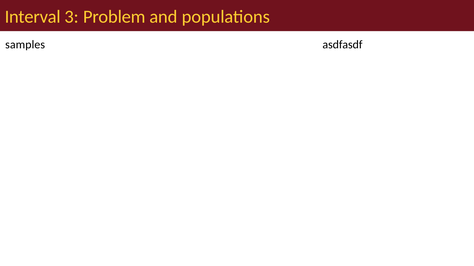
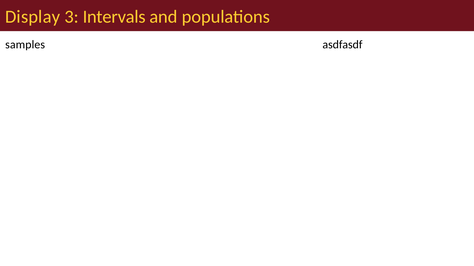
Interval: Interval -> Display
Problem: Problem -> Intervals
